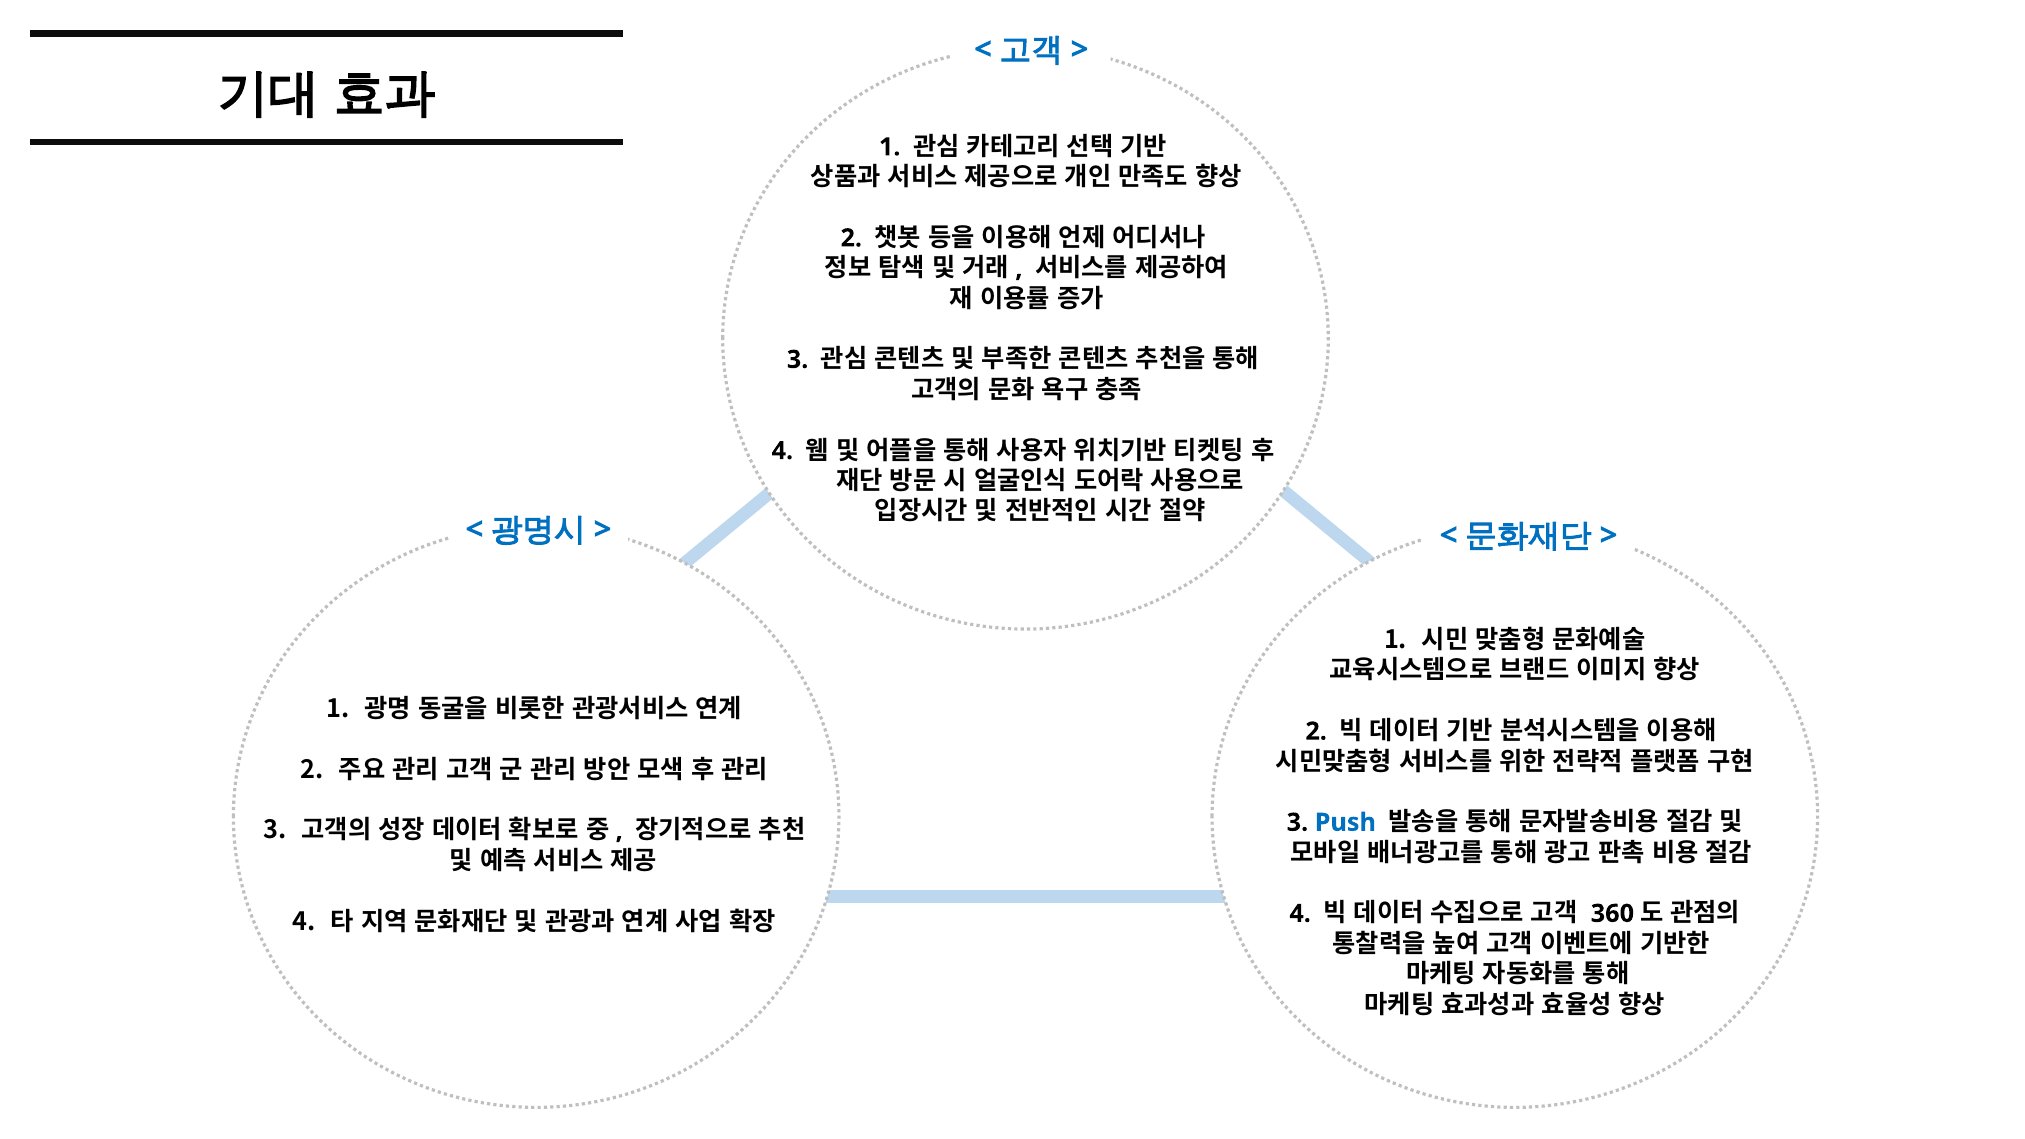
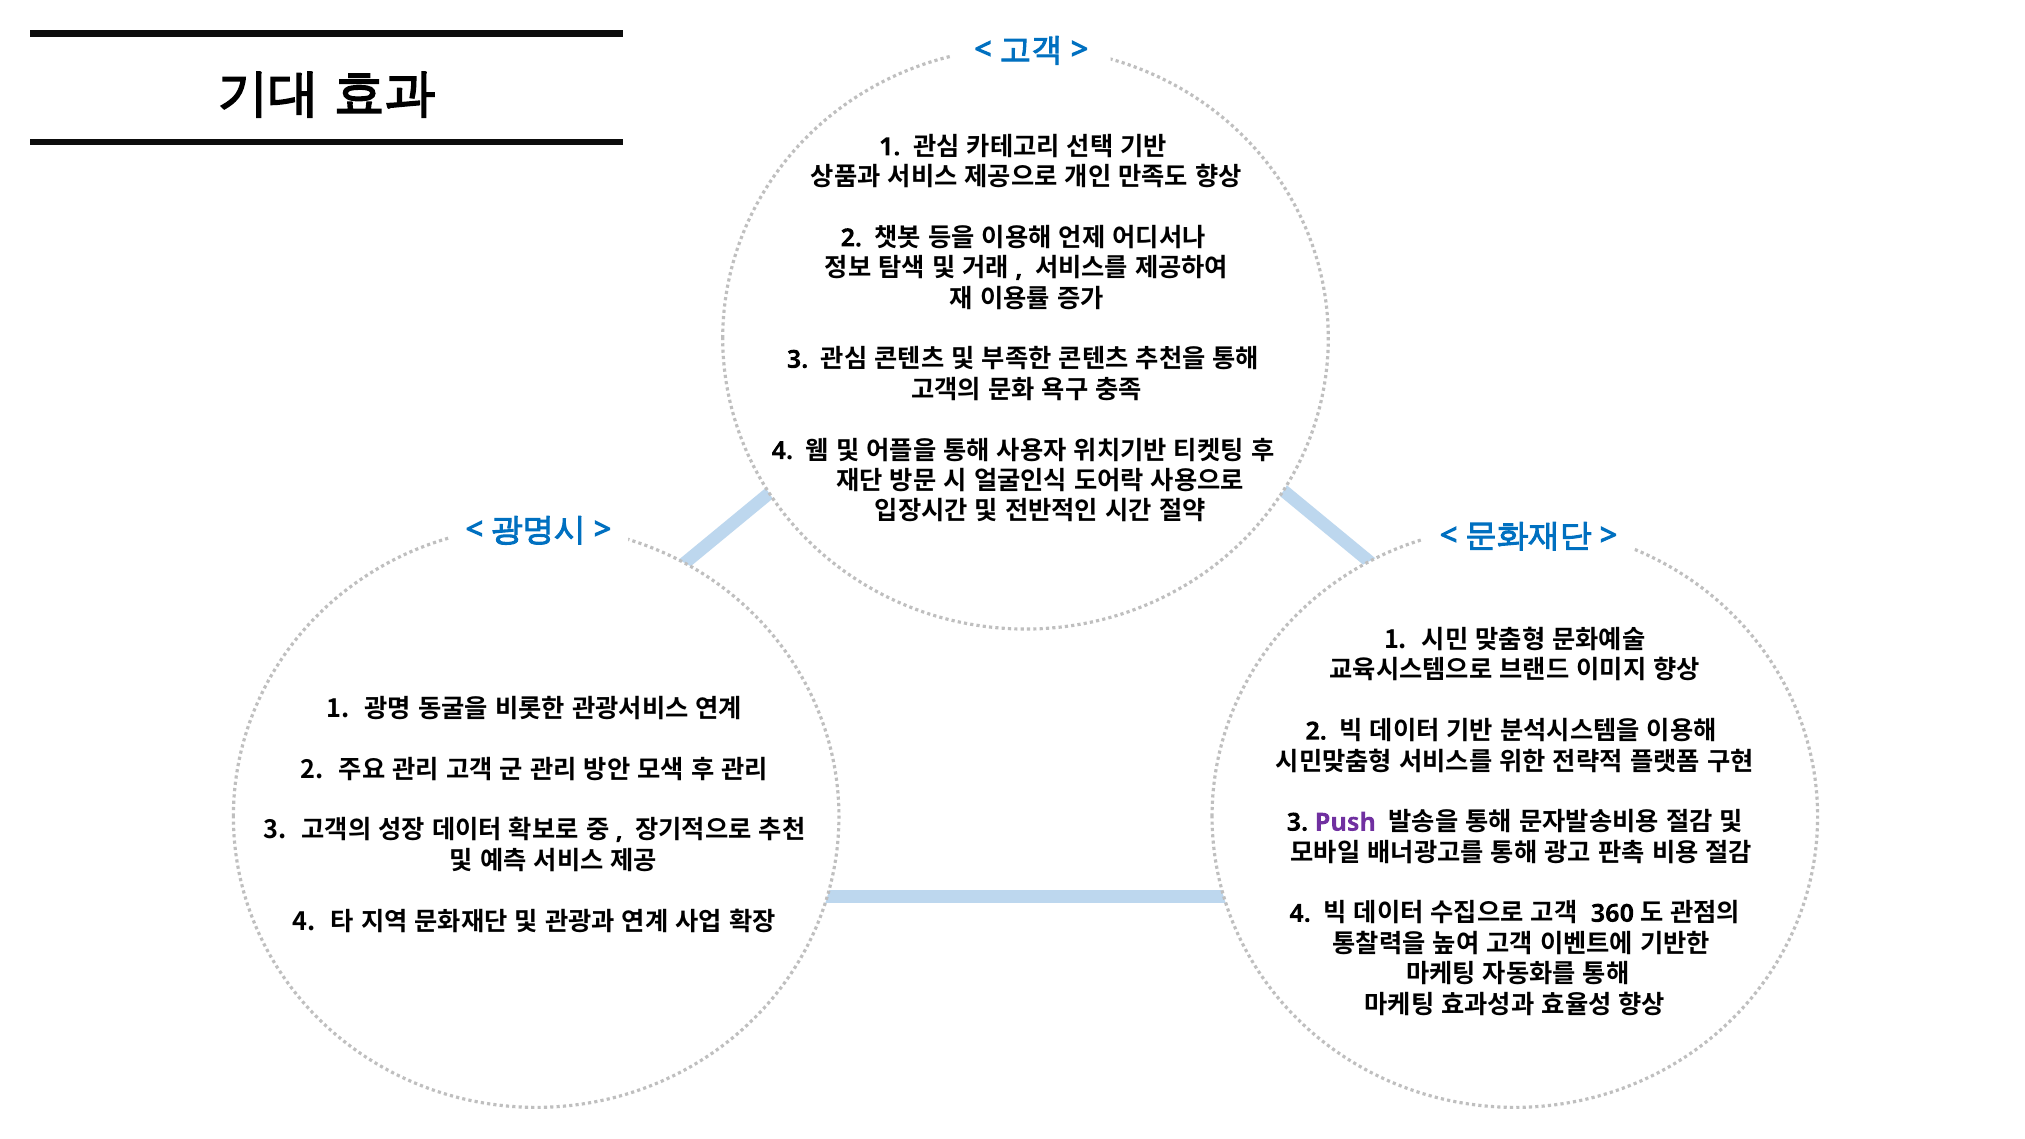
Push colour: blue -> purple
